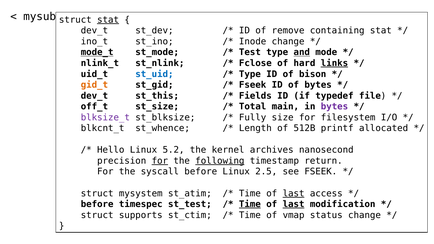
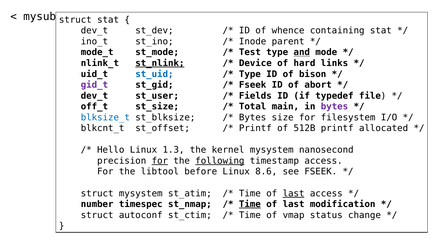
stat at (108, 20) underline: present -> none
remove: remove -> whence
Inode change: change -> parent
mode_t underline: present -> none
st_nlink underline: none -> present
Fclose: Fclose -> Device
links underline: present -> none
gid_t colour: orange -> purple
of bytes: bytes -> abort
st_this: st_this -> st_user
blksize_t colour: purple -> blue
Fully at (253, 117): Fully -> Bytes
st_whence: st_whence -> st_offset
Length at (255, 128): Length -> Printf
5.2: 5.2 -> 1.3
kernel archives: archives -> mysystem
timestamp return: return -> access
syscall: syscall -> libtool
2.5: 2.5 -> 8.6
before at (97, 204): before -> number
st_test: st_test -> st_nmap
last at (294, 204) underline: present -> none
supports: supports -> autoconf
